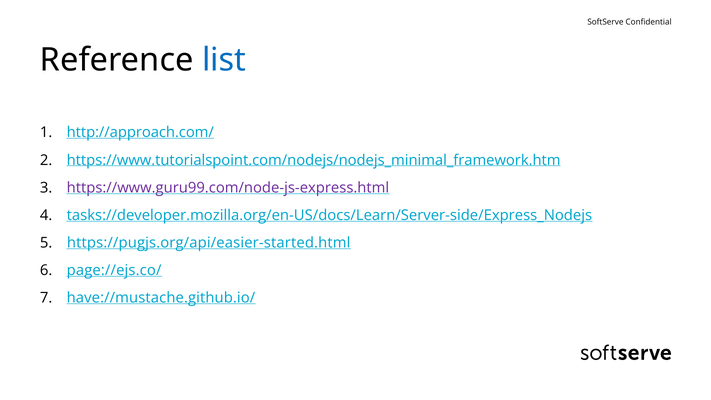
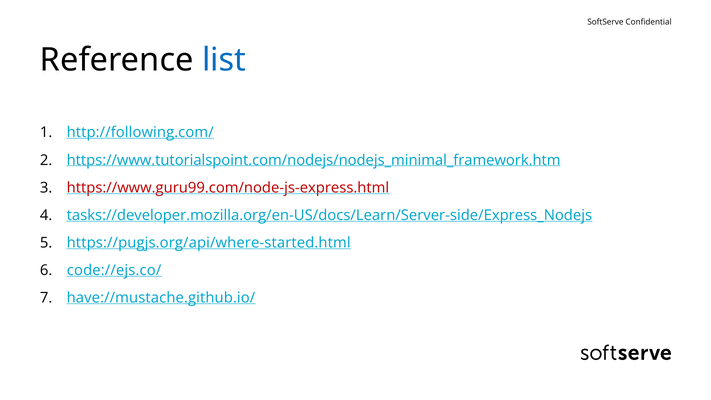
http://approach.com/: http://approach.com/ -> http://following.com/
https://www.guru99.com/node-js-express.html colour: purple -> red
https://pugjs.org/api/easier-started.html: https://pugjs.org/api/easier-started.html -> https://pugjs.org/api/where-started.html
page://ejs.co/: page://ejs.co/ -> code://ejs.co/
